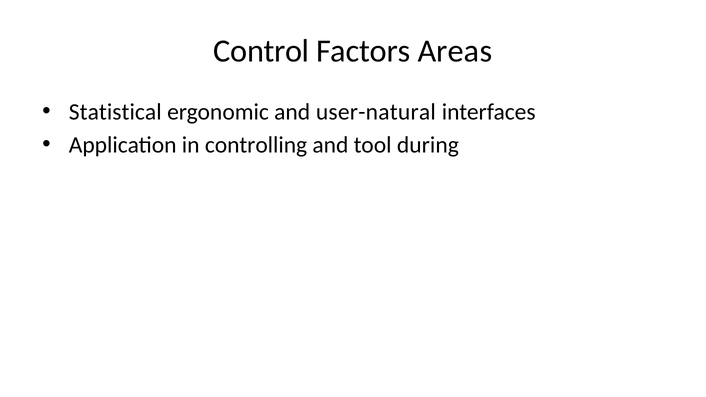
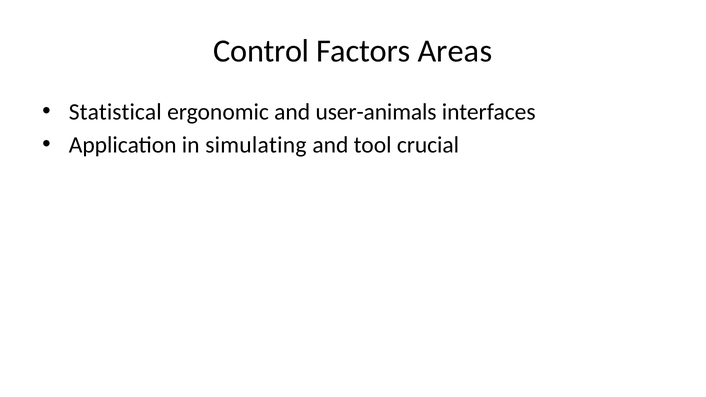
user-natural: user-natural -> user-animals
controlling: controlling -> simulating
during: during -> crucial
